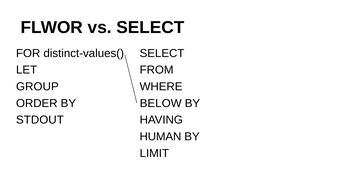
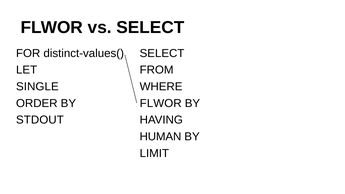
GROUP: GROUP -> SINGLE
BELOW at (161, 103): BELOW -> FLWOR
